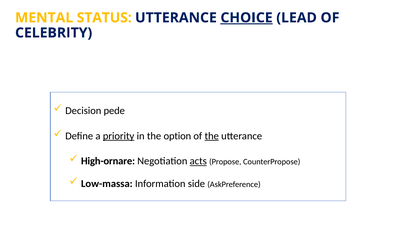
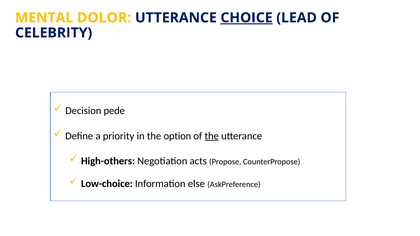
STATUS: STATUS -> DOLOR
priority underline: present -> none
High-ornare: High-ornare -> High-others
acts underline: present -> none
Low-massa: Low-massa -> Low-choice
side: side -> else
